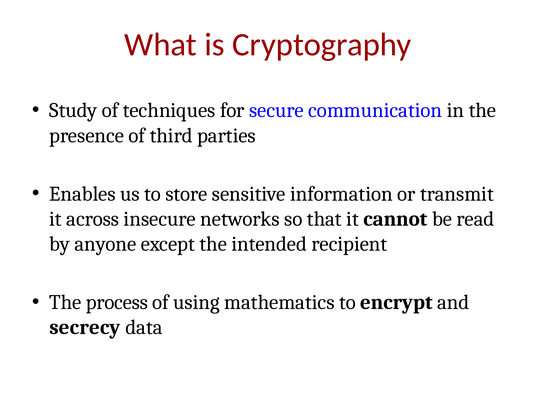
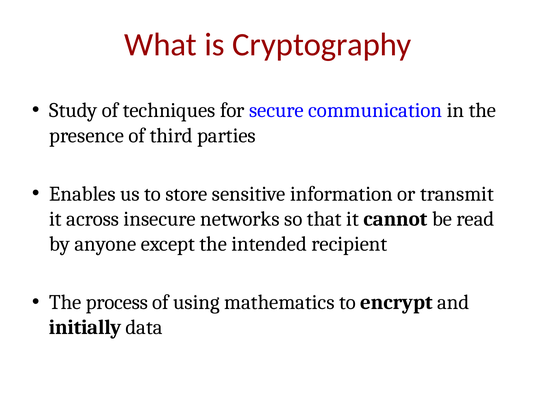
secrecy: secrecy -> initially
